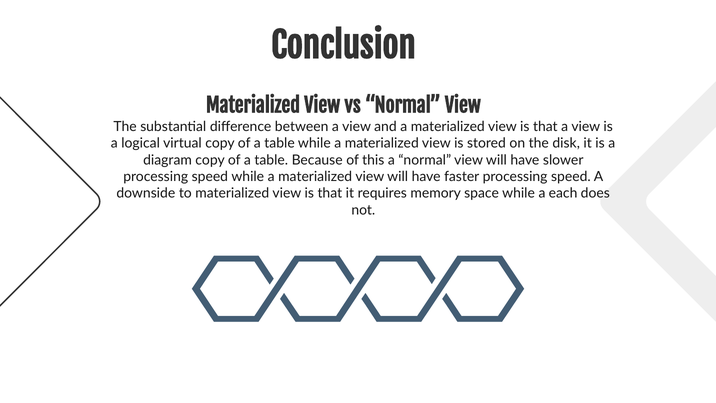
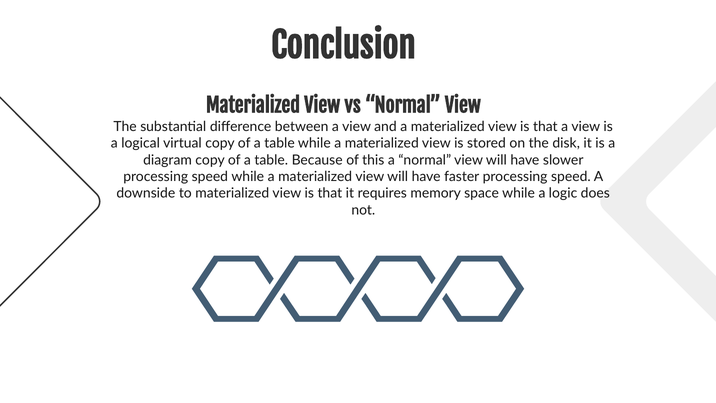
each: each -> logic
